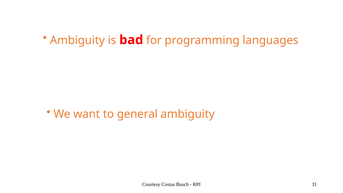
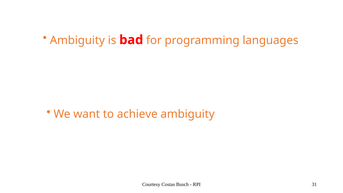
general: general -> achieve
